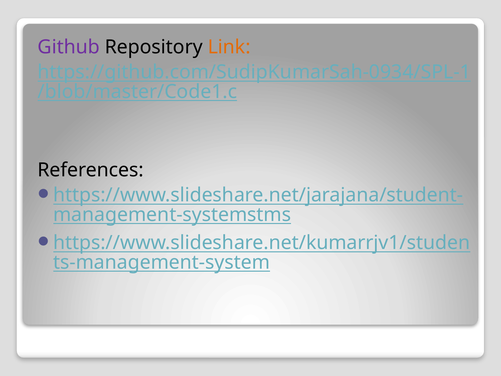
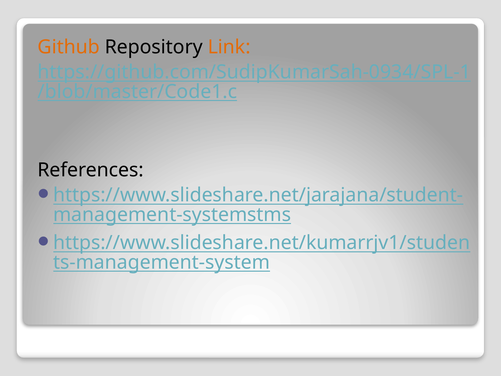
Github colour: purple -> orange
